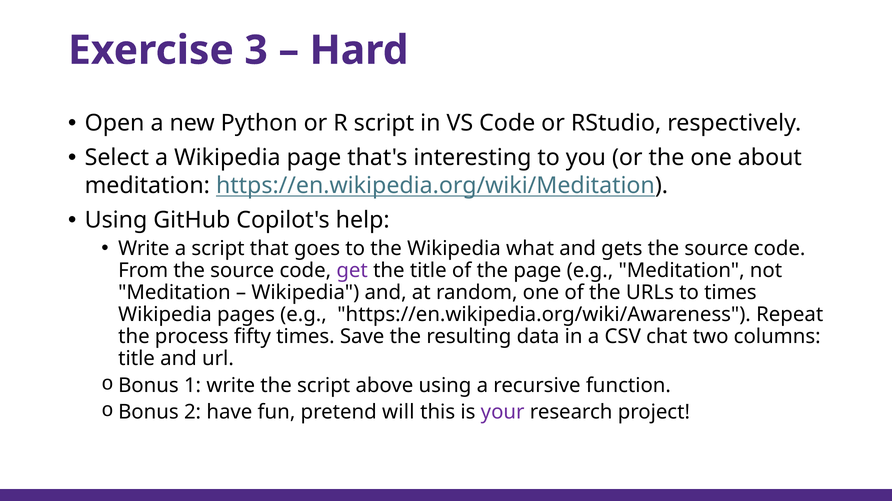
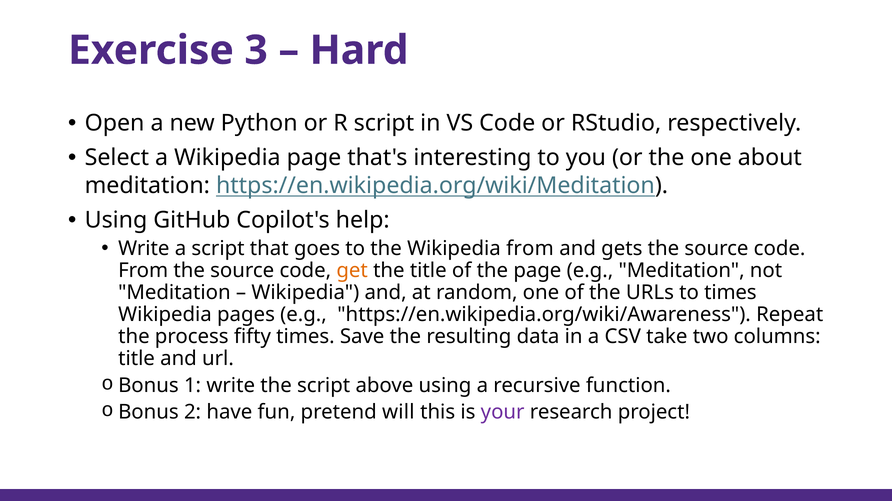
Wikipedia what: what -> from
get colour: purple -> orange
chat: chat -> take
